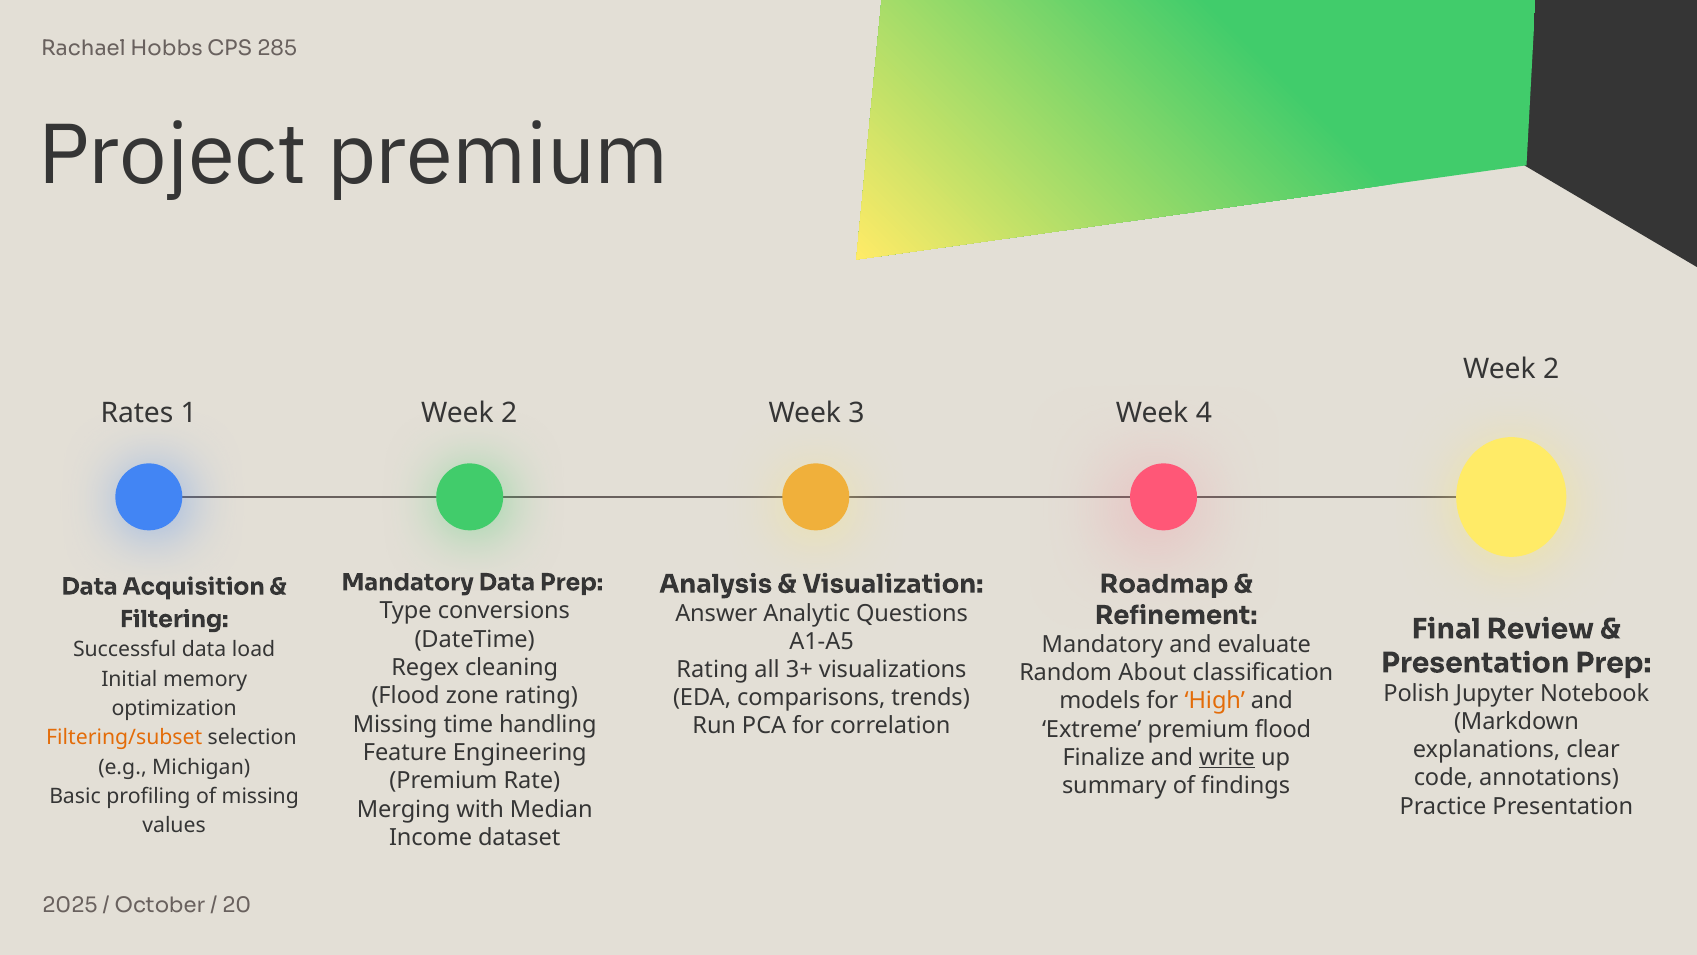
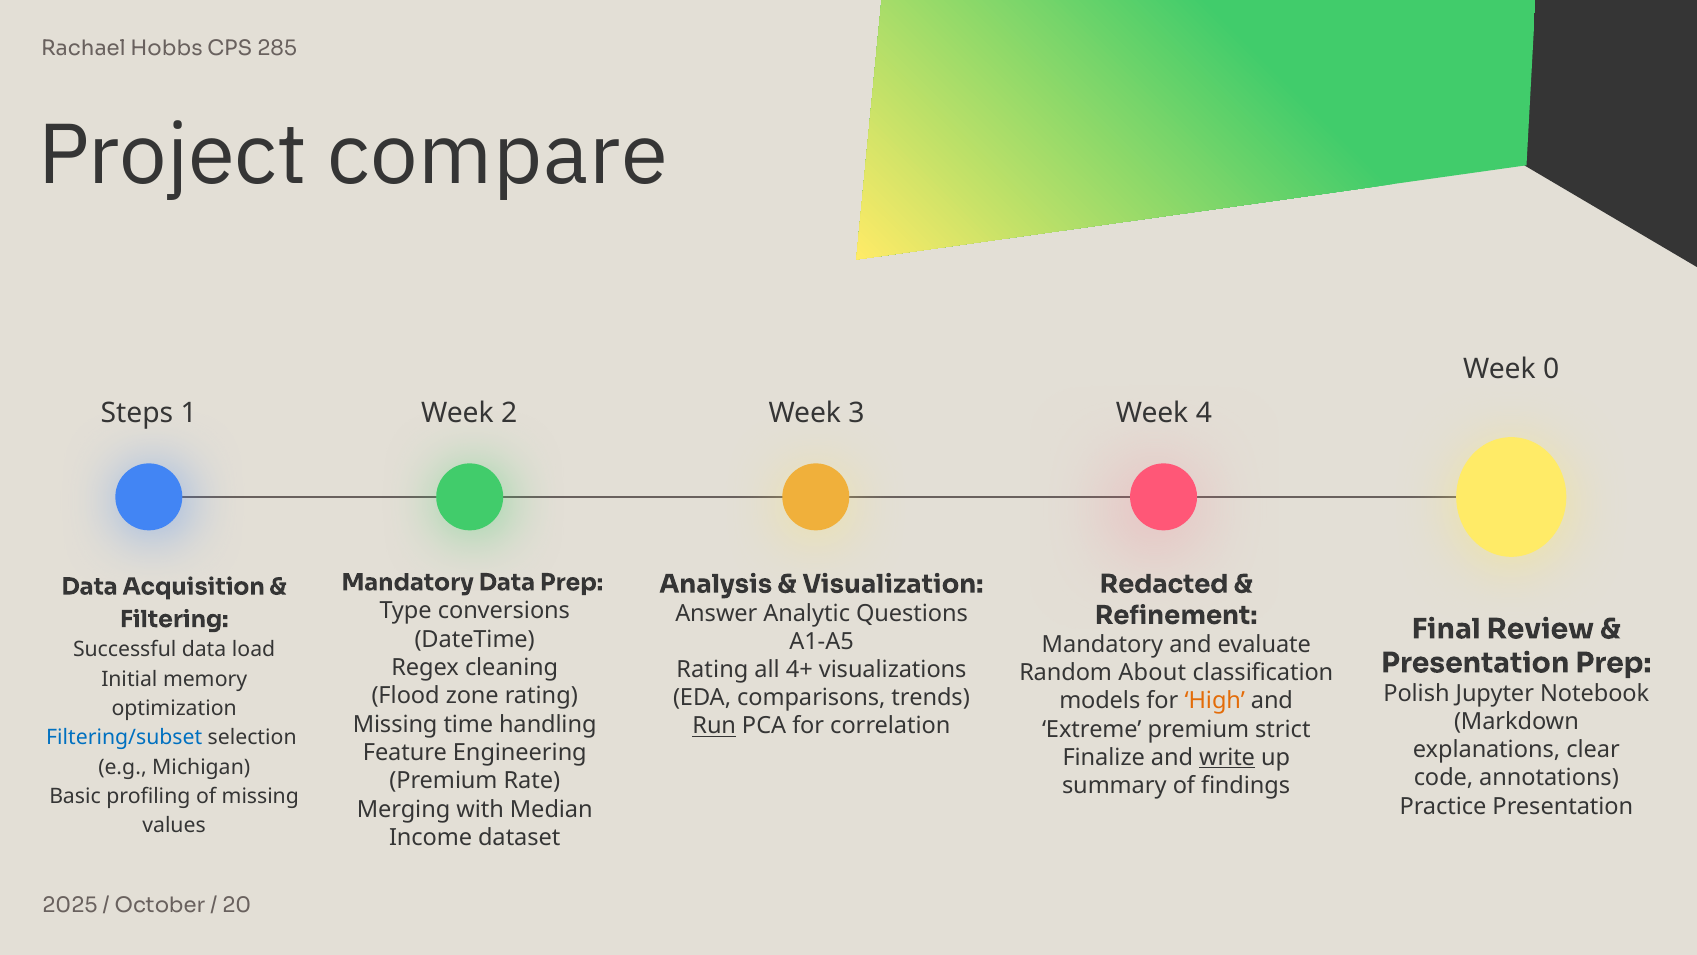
Project premium: premium -> compare
2 at (1551, 369): 2 -> 0
Rates: Rates -> Steps
Roadmap: Roadmap -> Redacted
3+: 3+ -> 4+
Run underline: none -> present
premium flood: flood -> strict
Filtering/subset colour: orange -> blue
